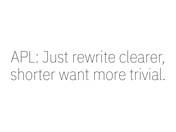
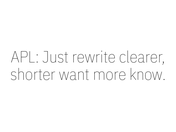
trivial: trivial -> know
